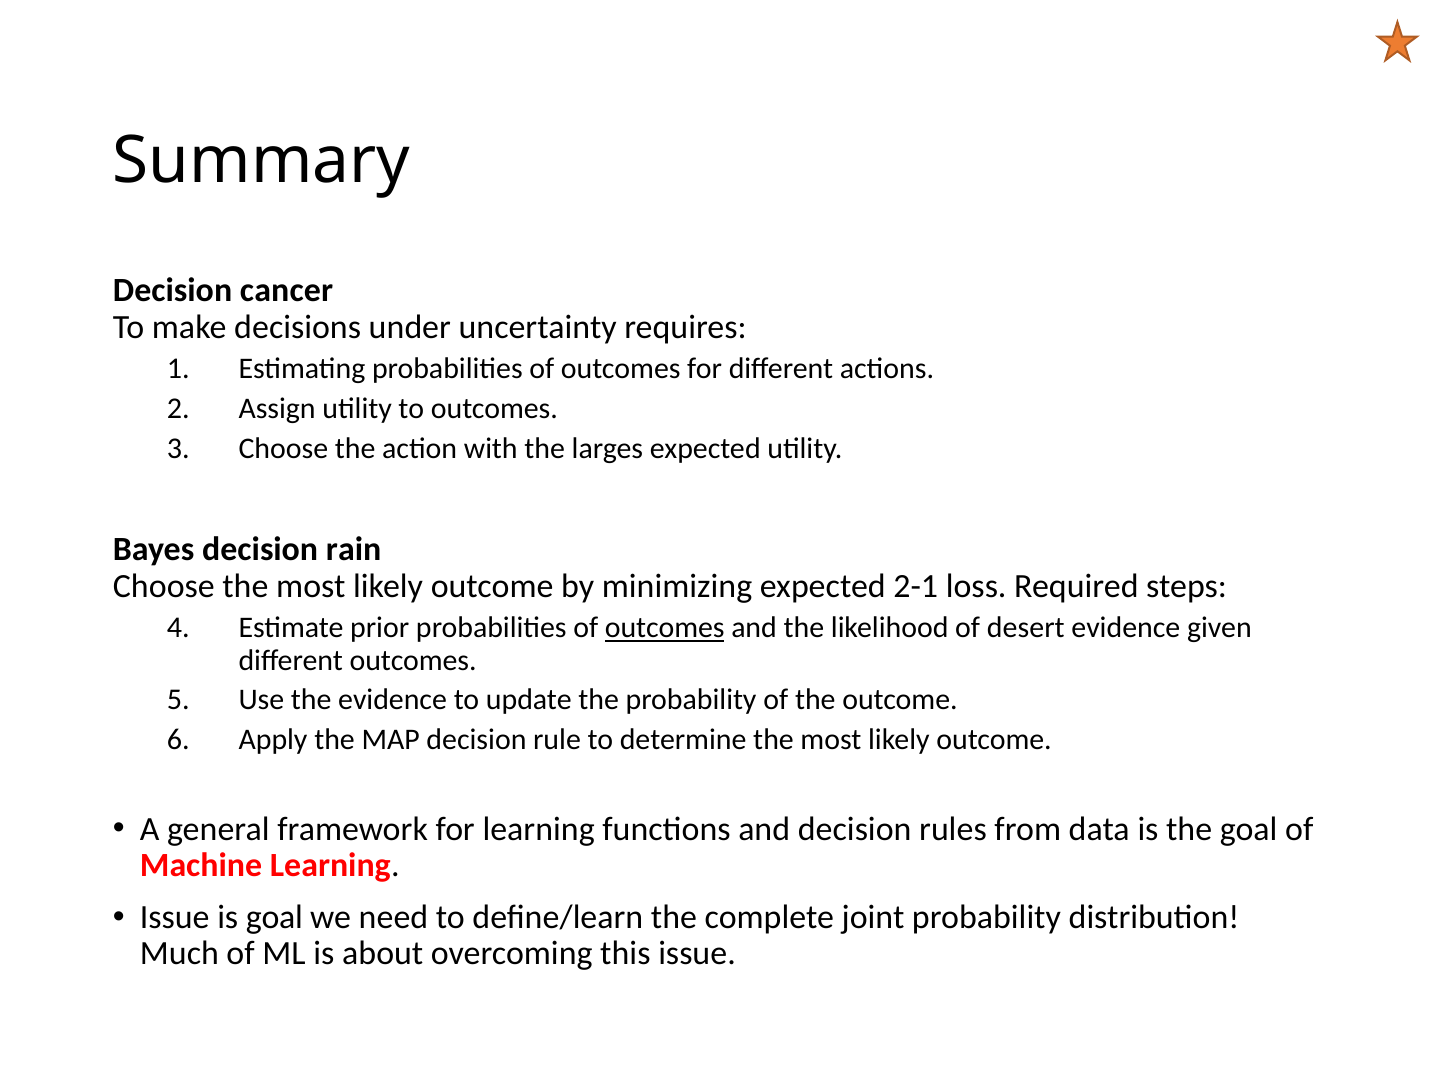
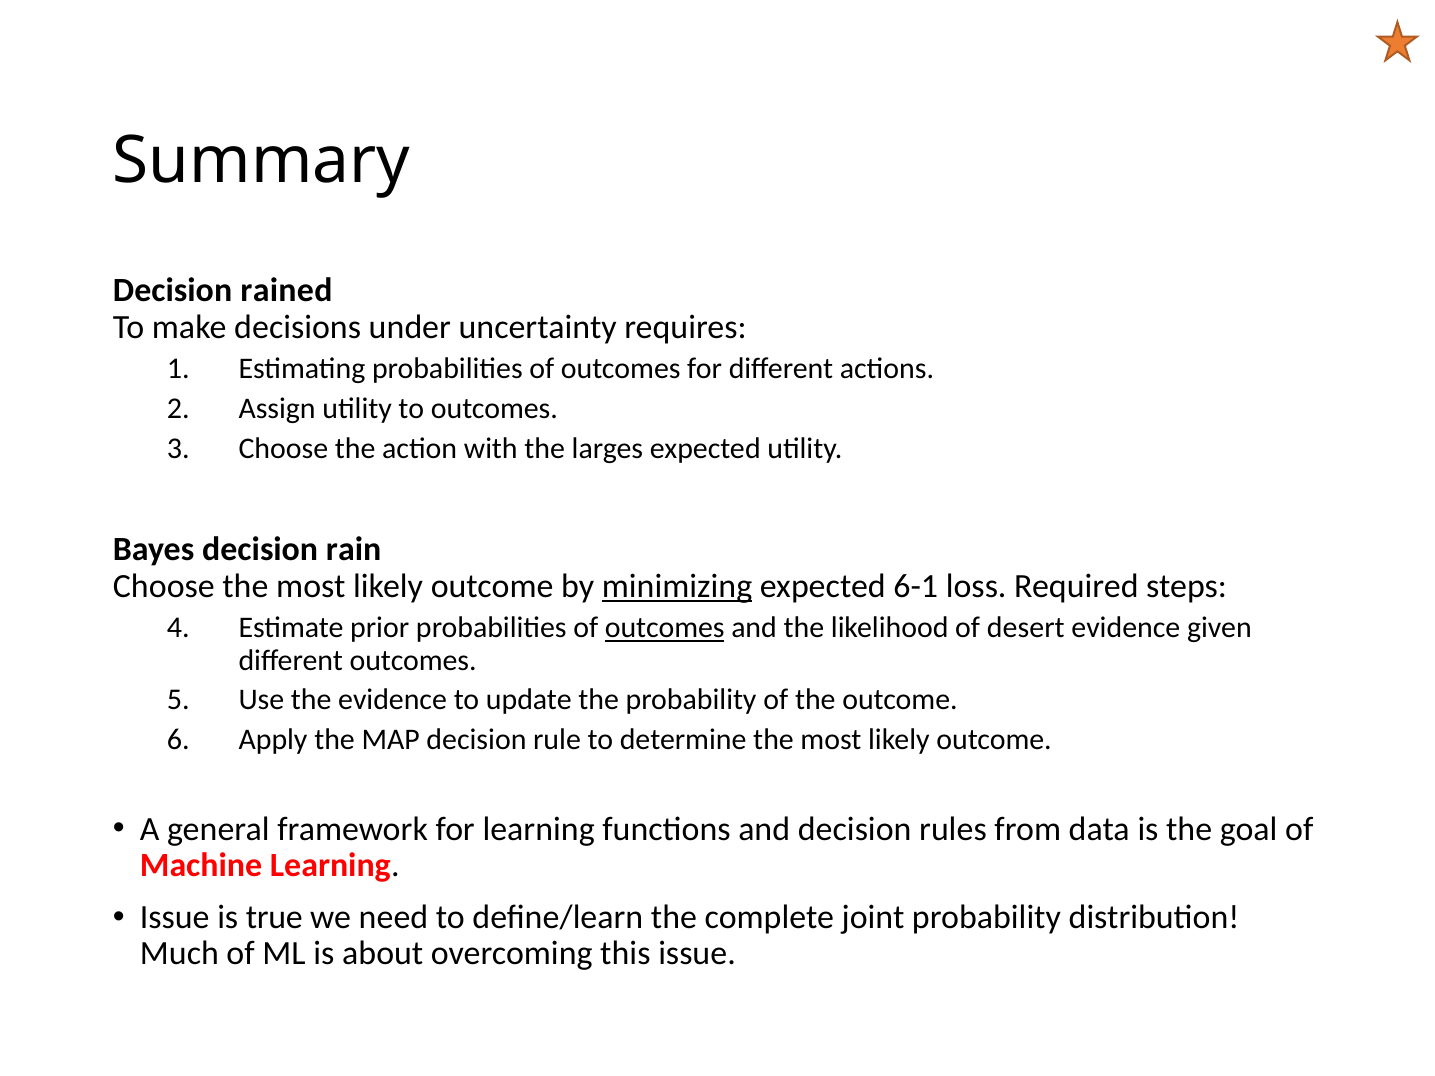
cancer: cancer -> rained
minimizing underline: none -> present
2-1: 2-1 -> 6-1
is goal: goal -> true
